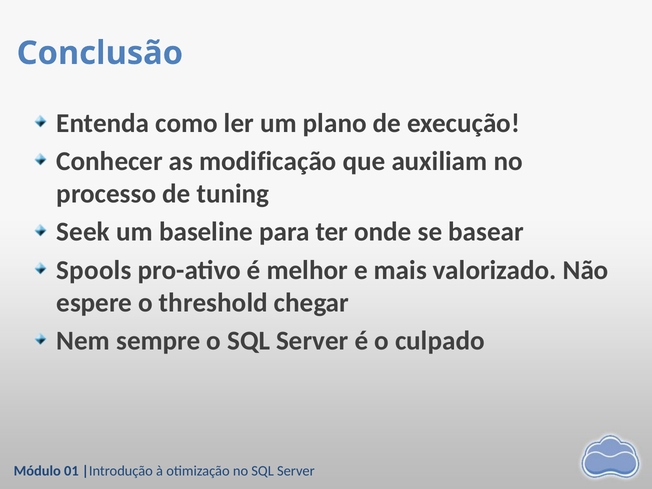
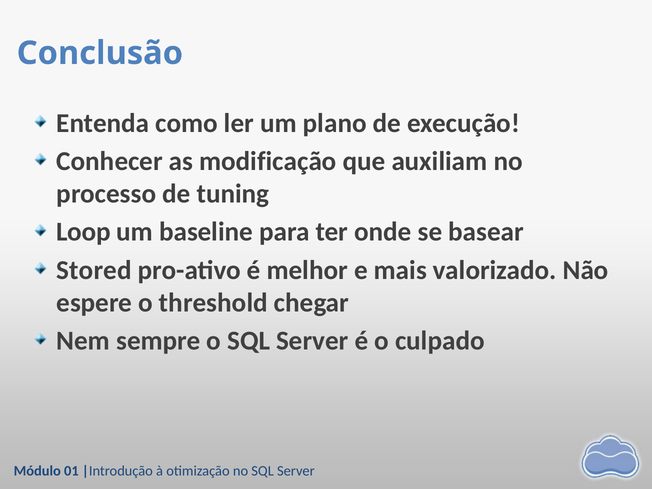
Seek: Seek -> Loop
Spools: Spools -> Stored
